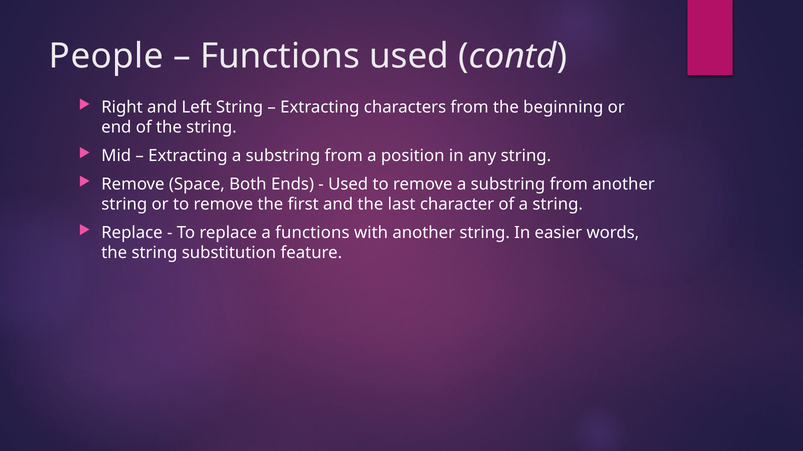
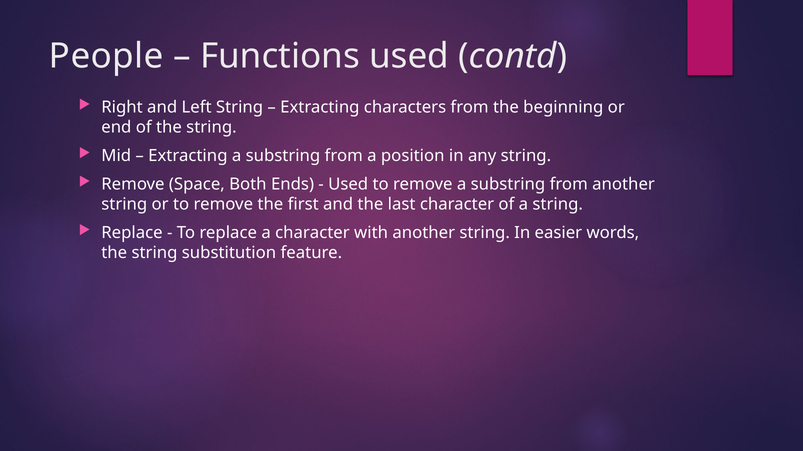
a functions: functions -> character
